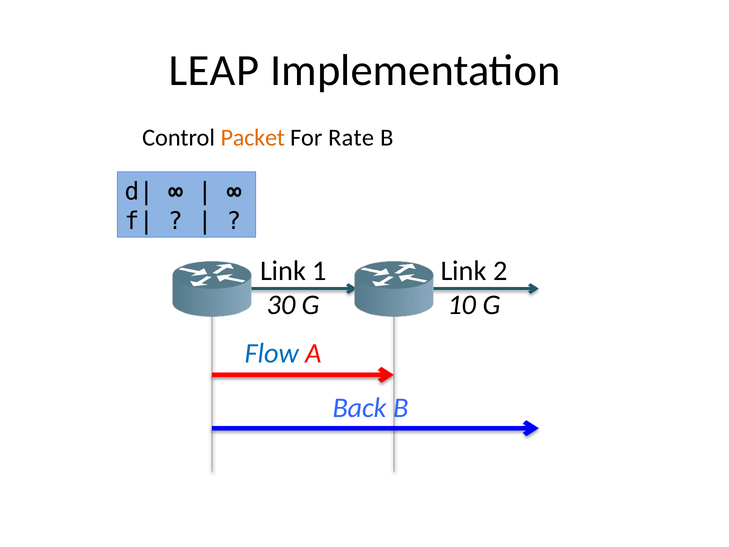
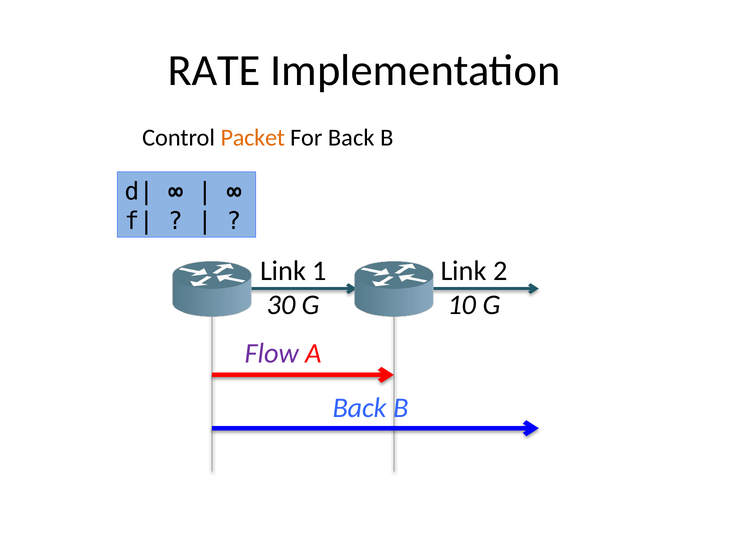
LEAP: LEAP -> RATE
For Rate: Rate -> Back
Flow colour: blue -> purple
